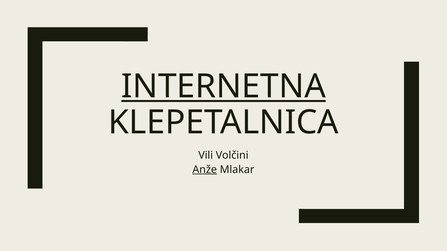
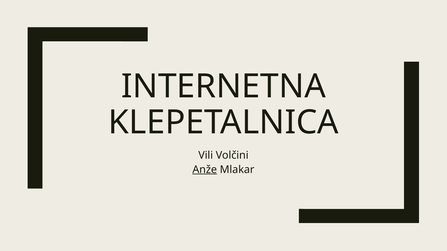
INTERNETNA underline: present -> none
